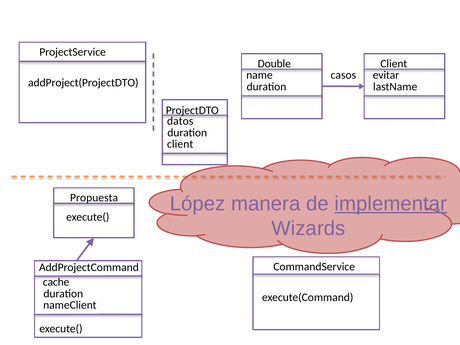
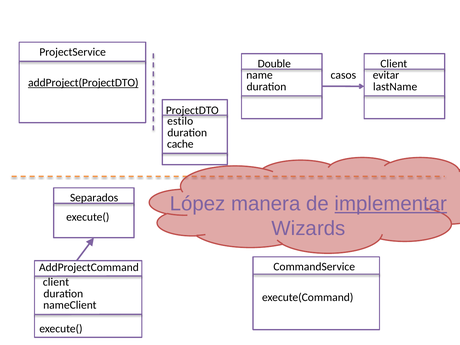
addProject(ProjectDTO underline: none -> present
datos: datos -> estilo
client at (180, 144): client -> cache
Propuesta: Propuesta -> Separados
cache at (56, 282): cache -> client
